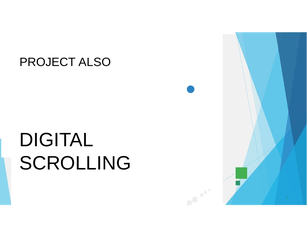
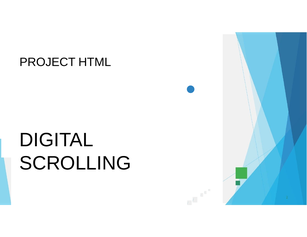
ALSO: ALSO -> HTML
